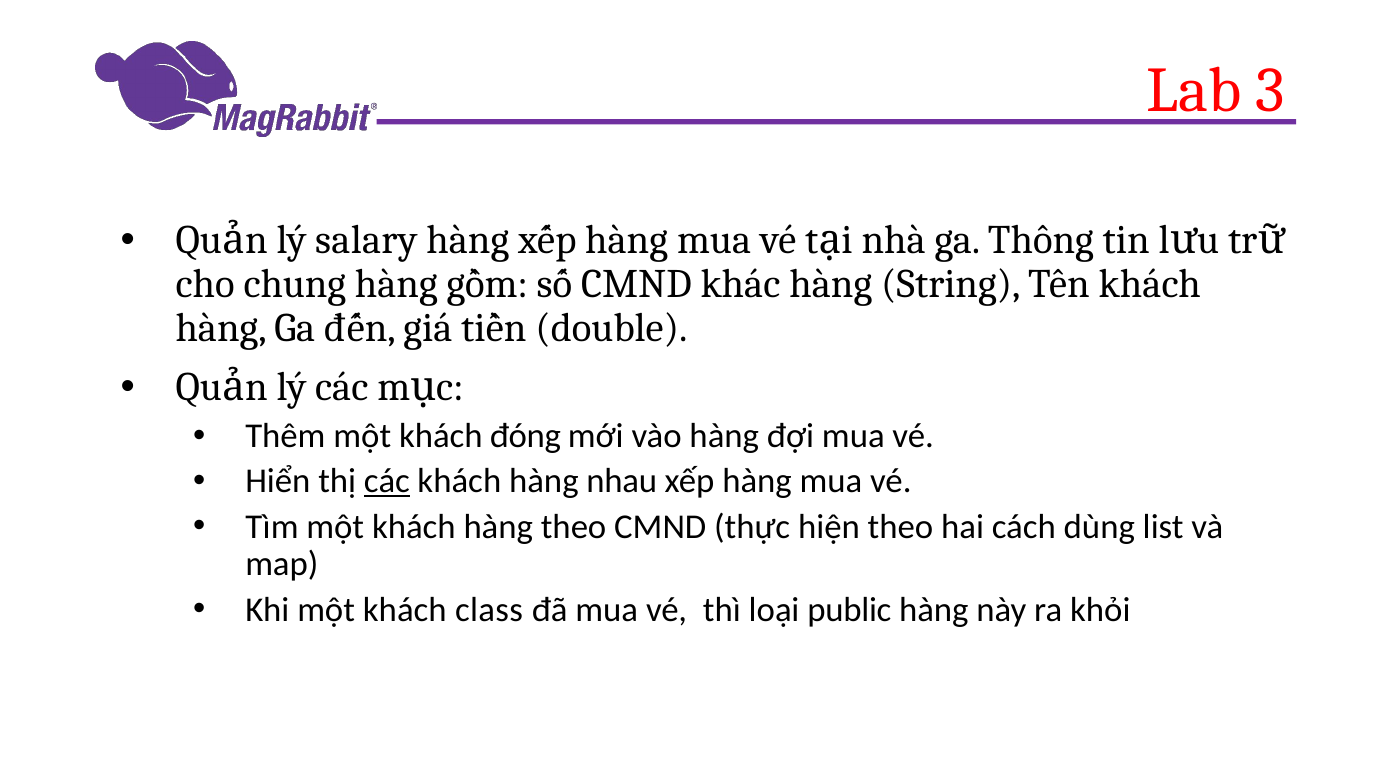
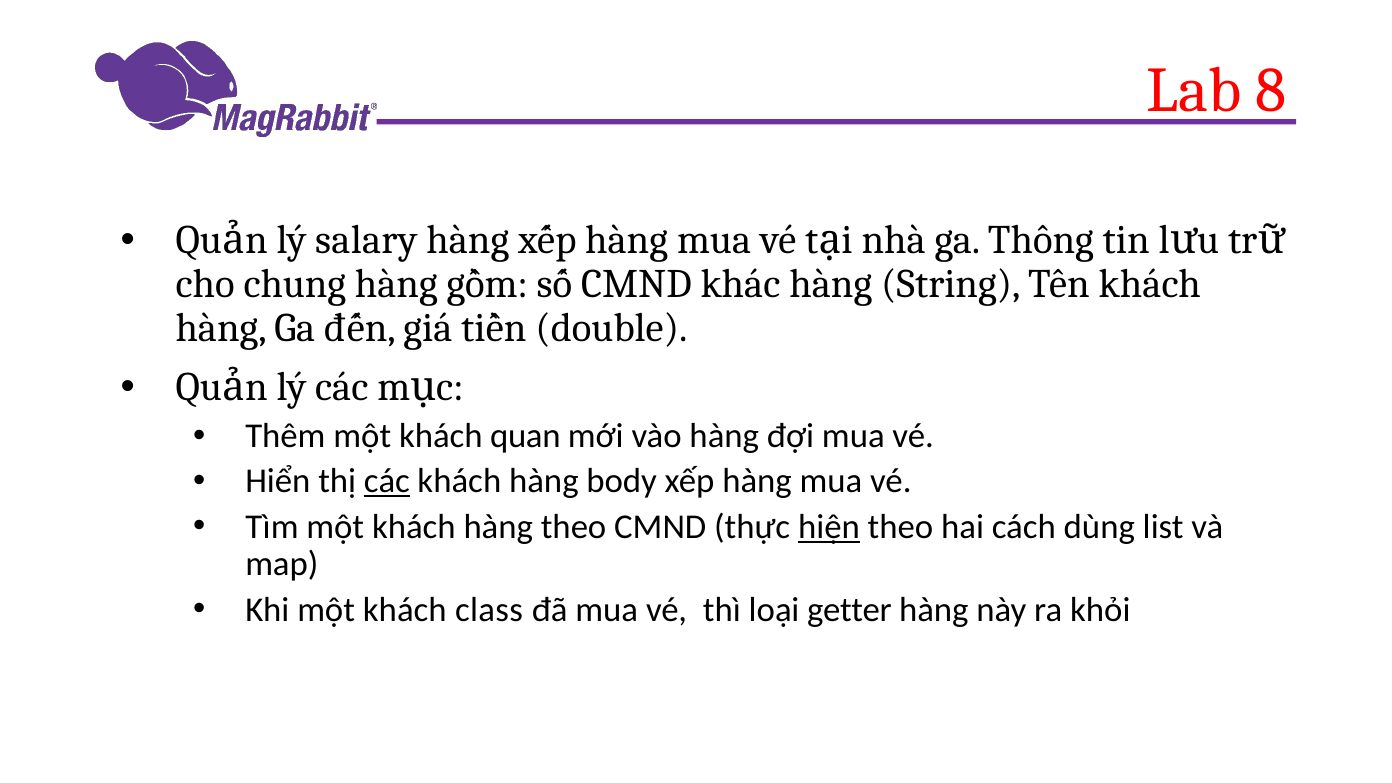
3: 3 -> 8
đóng: đóng -> quan
nhau: nhau -> body
hiện underline: none -> present
public: public -> getter
